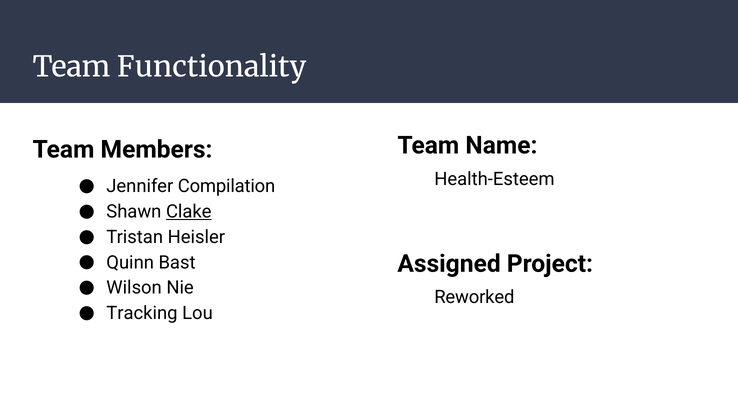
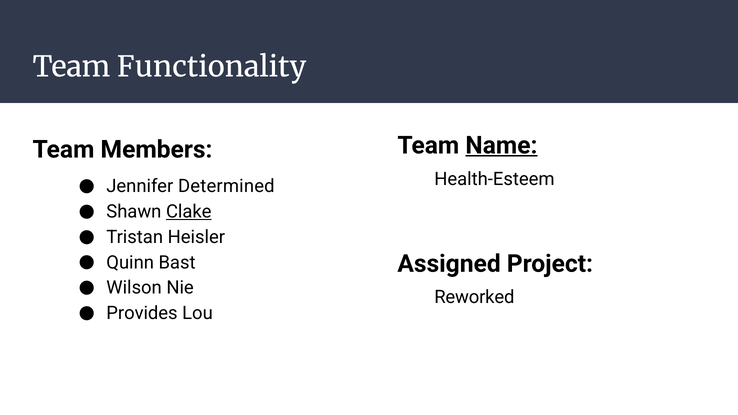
Name underline: none -> present
Compilation: Compilation -> Determined
Tracking: Tracking -> Provides
